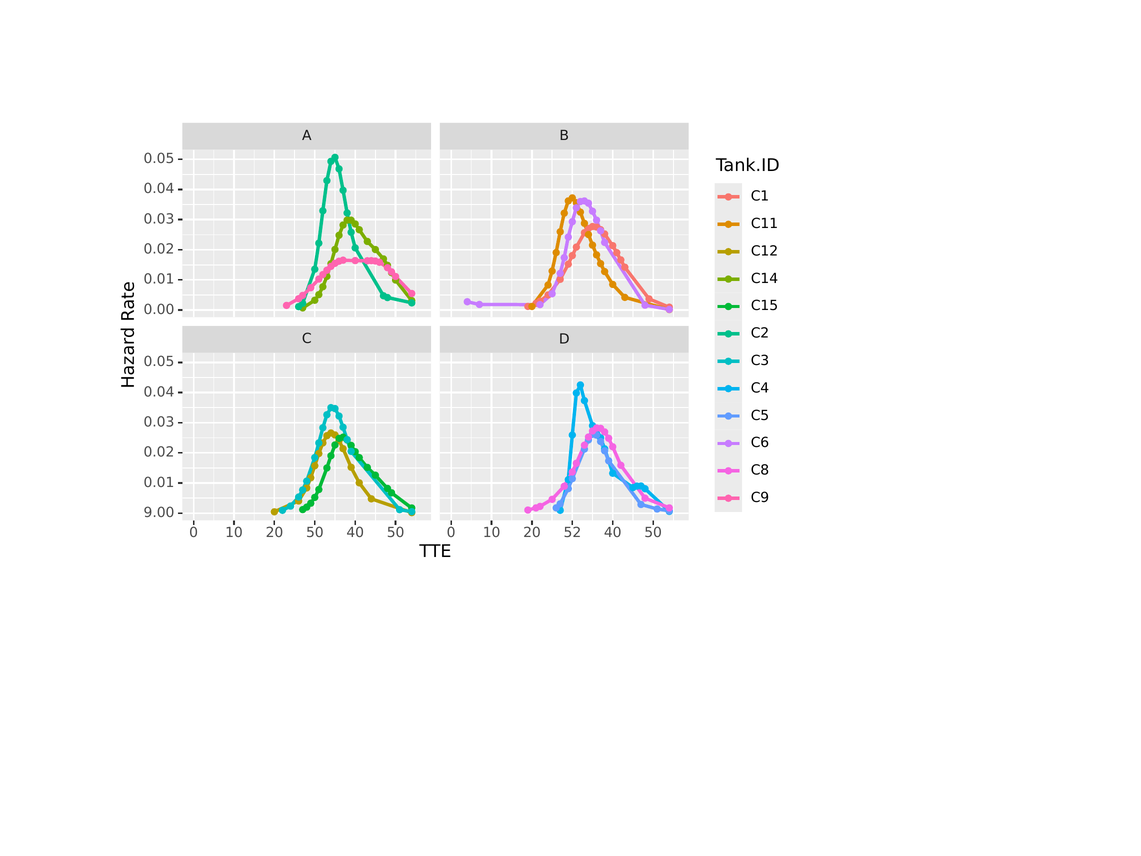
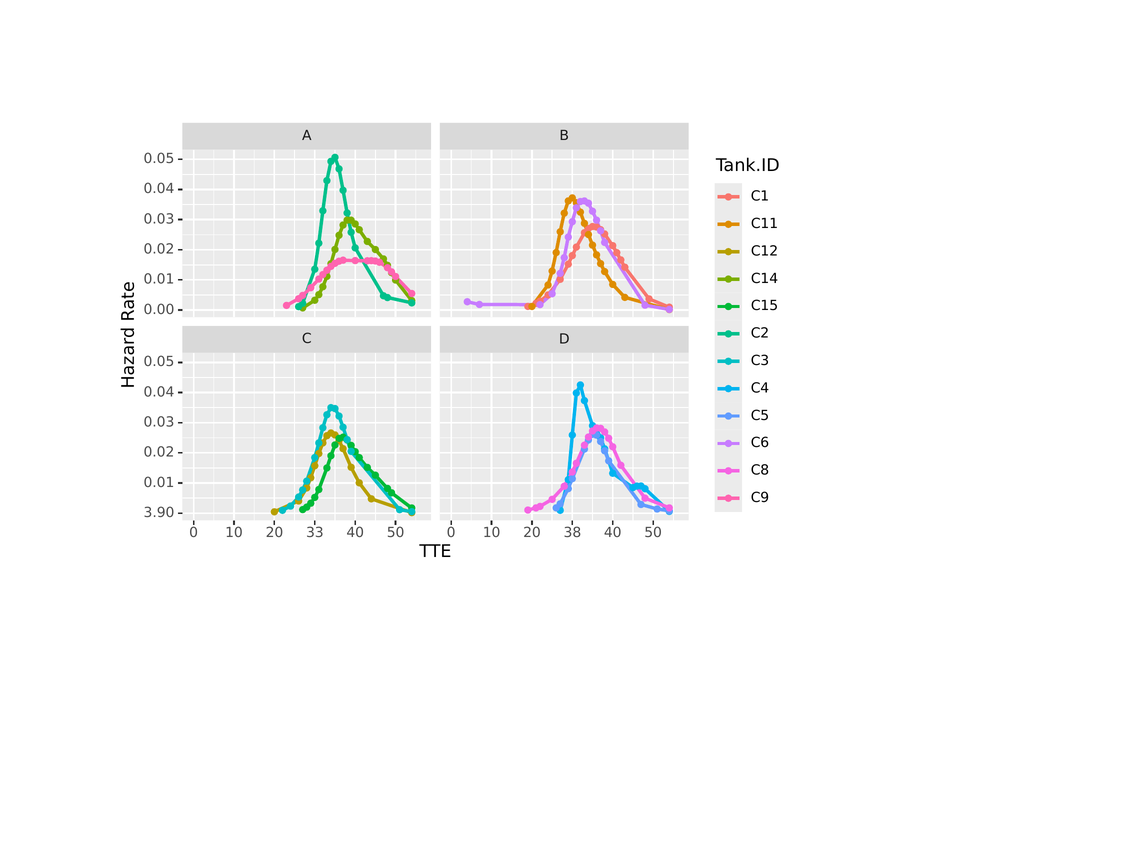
9.00: 9.00 -> 3.90
20 50: 50 -> 33
52: 52 -> 38
